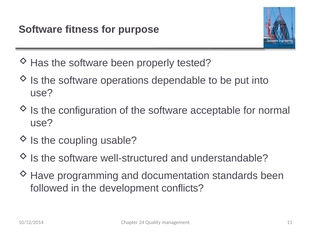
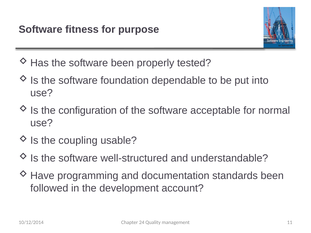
operations: operations -> foundation
conflicts: conflicts -> account
